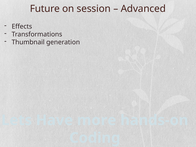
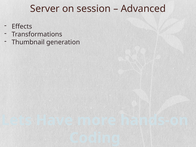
Future: Future -> Server
